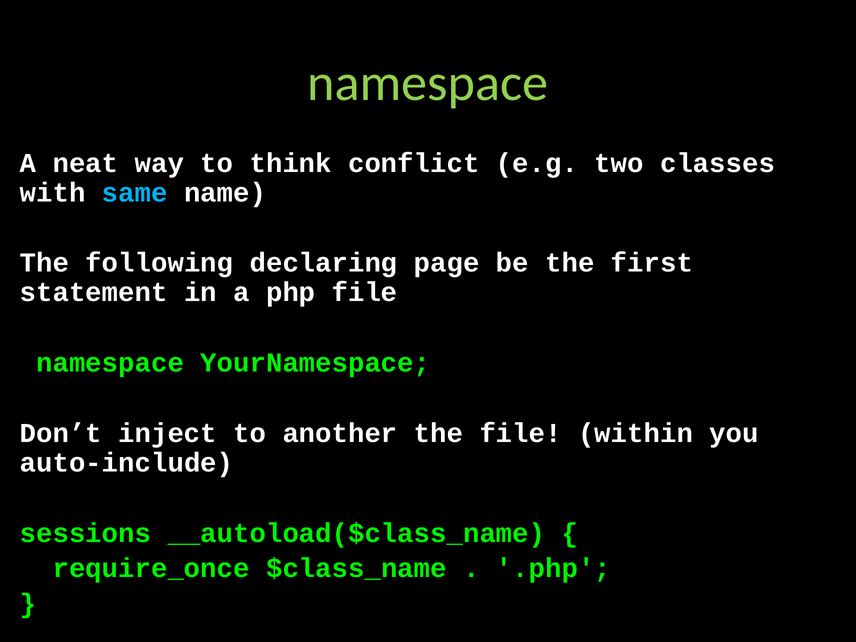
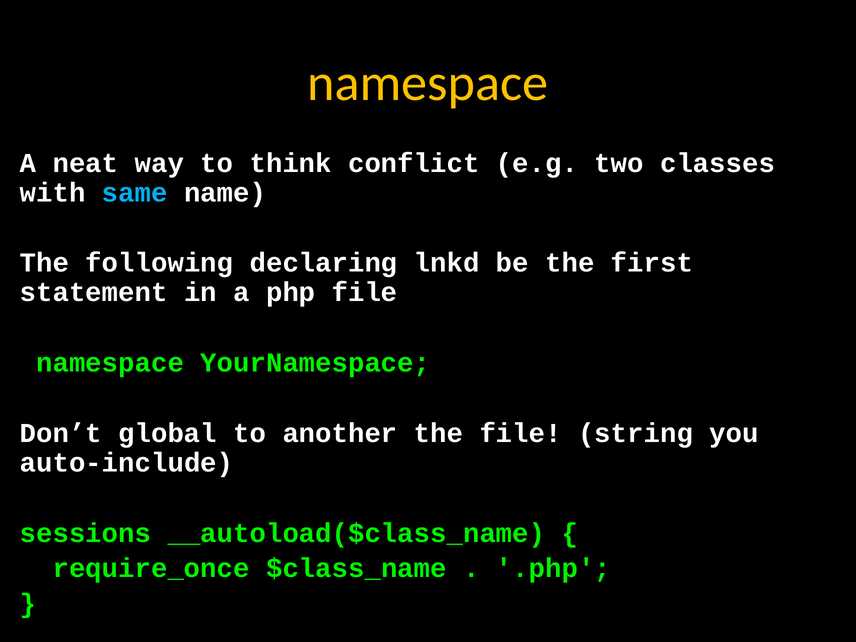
namespace at (428, 83) colour: light green -> yellow
page: page -> lnkd
inject: inject -> global
within: within -> string
